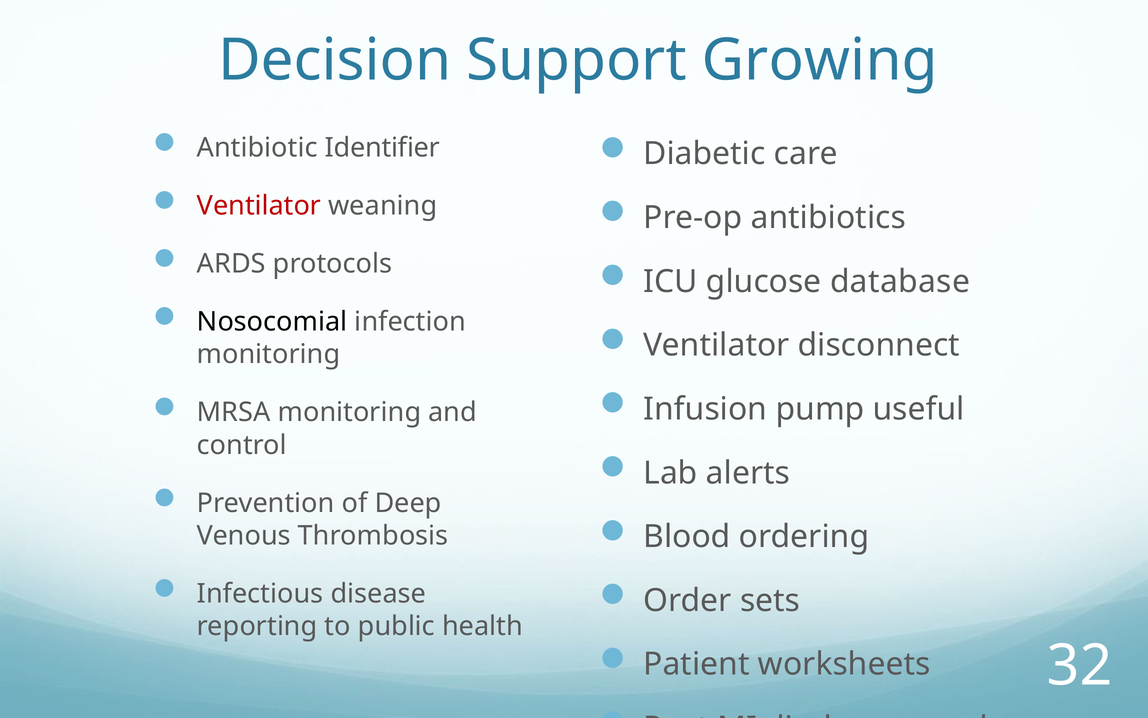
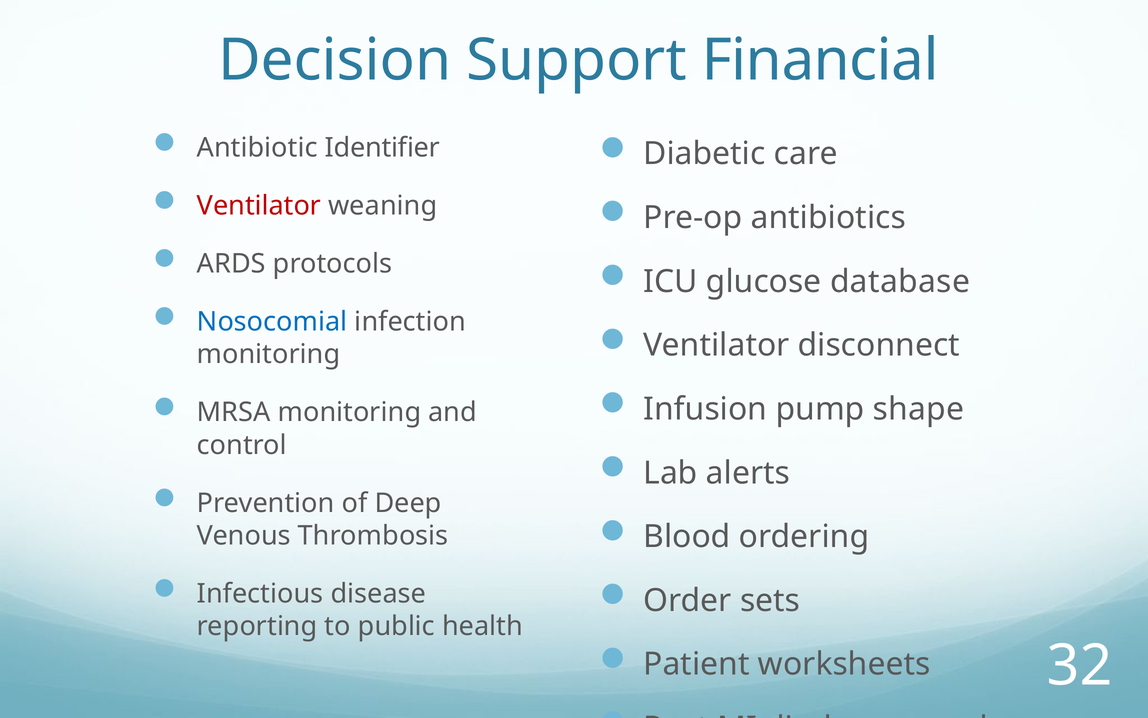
Growing: Growing -> Financial
Nosocomial colour: black -> blue
useful: useful -> shape
